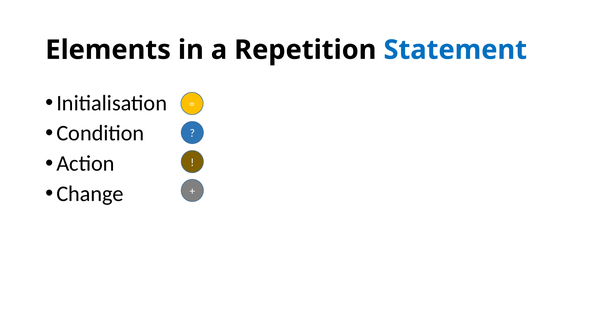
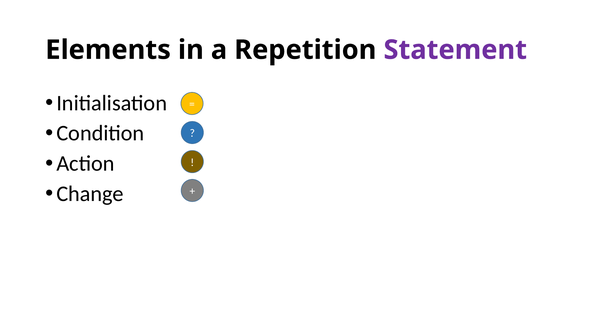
Statement colour: blue -> purple
